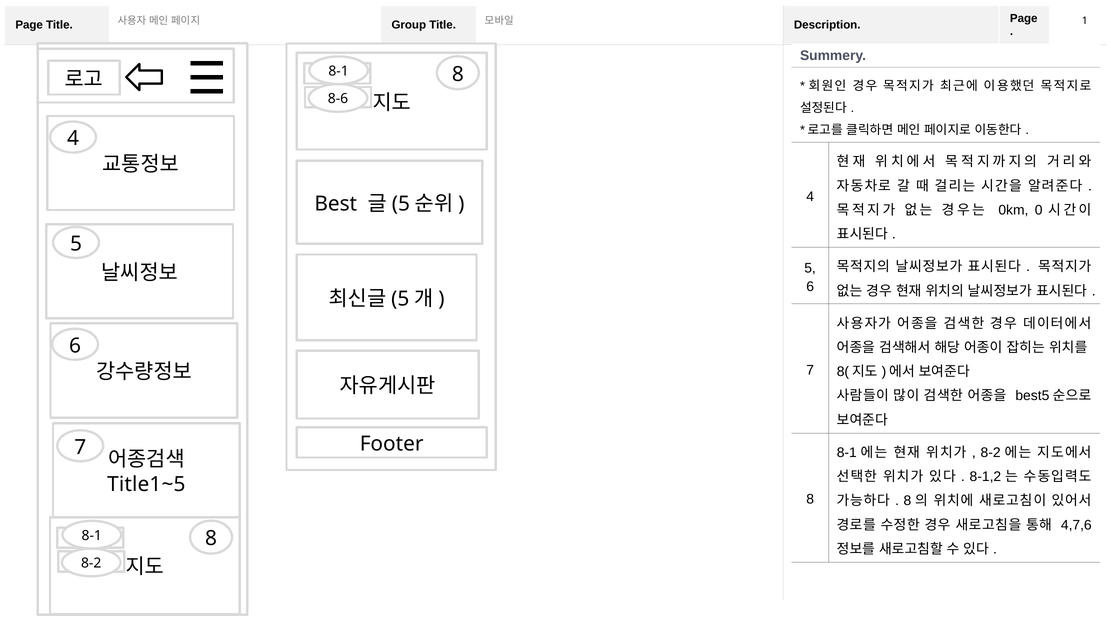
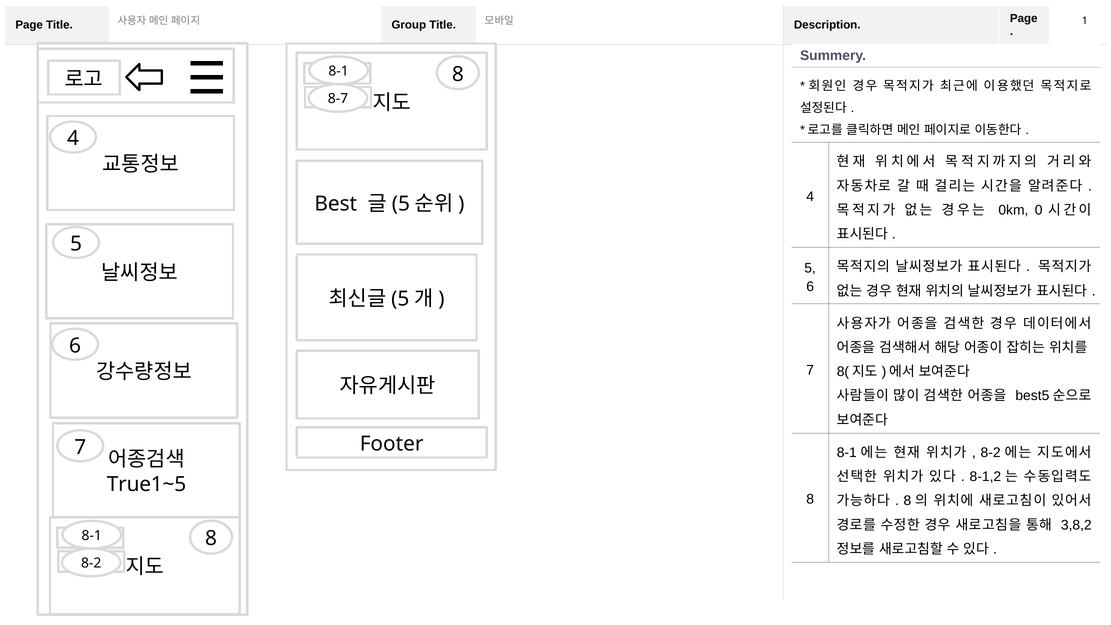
8-6: 8-6 -> 8-7
Title1~5: Title1~5 -> True1~5
4,7,6: 4,7,6 -> 3,8,2
